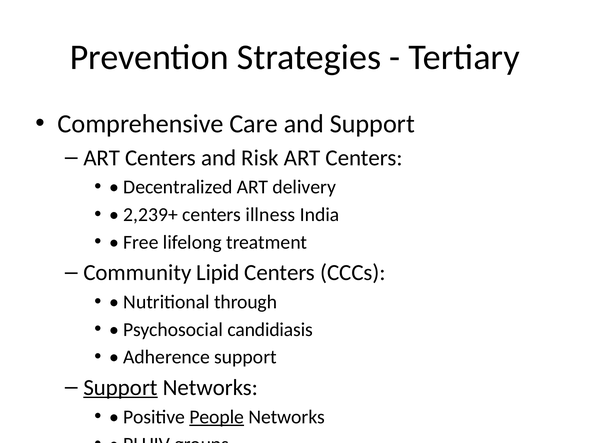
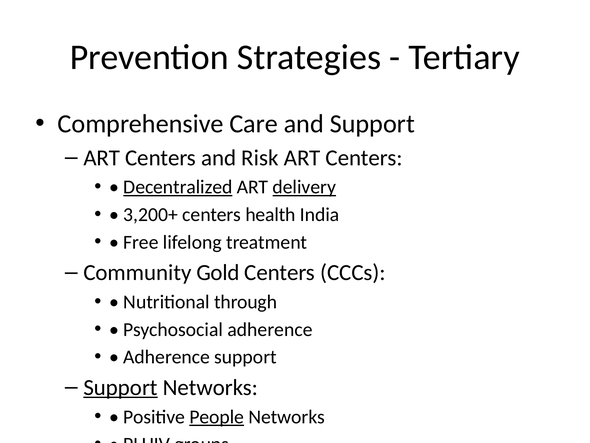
Decentralized underline: none -> present
delivery underline: none -> present
2,239+: 2,239+ -> 3,200+
centers illness: illness -> health
Lipid: Lipid -> Gold
Psychosocial candidiasis: candidiasis -> adherence
